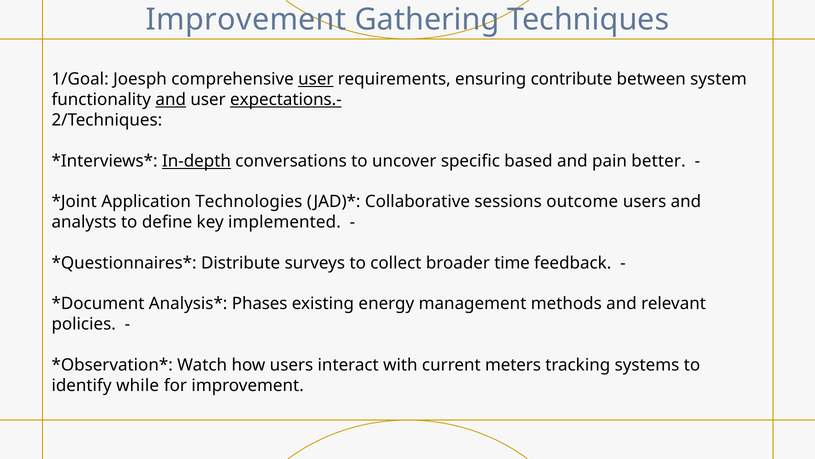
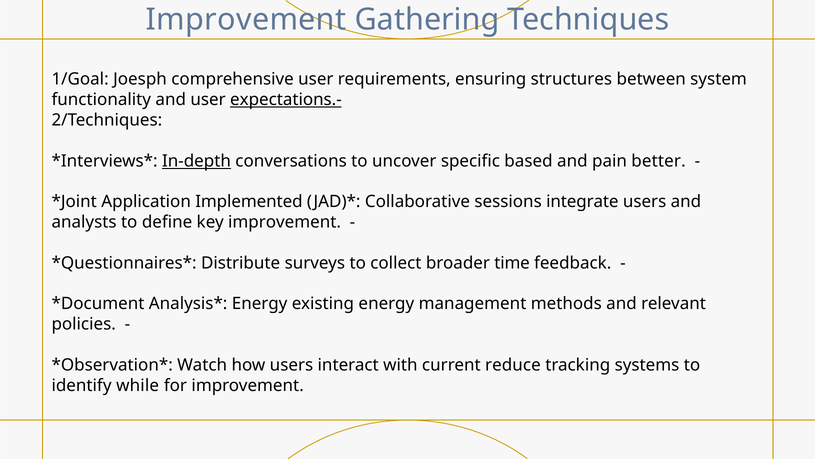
user at (316, 79) underline: present -> none
contribute: contribute -> structures
and at (171, 100) underline: present -> none
Technologies: Technologies -> Implemented
outcome: outcome -> integrate
key implemented: implemented -> improvement
Phases at (260, 303): Phases -> Energy
meters: meters -> reduce
